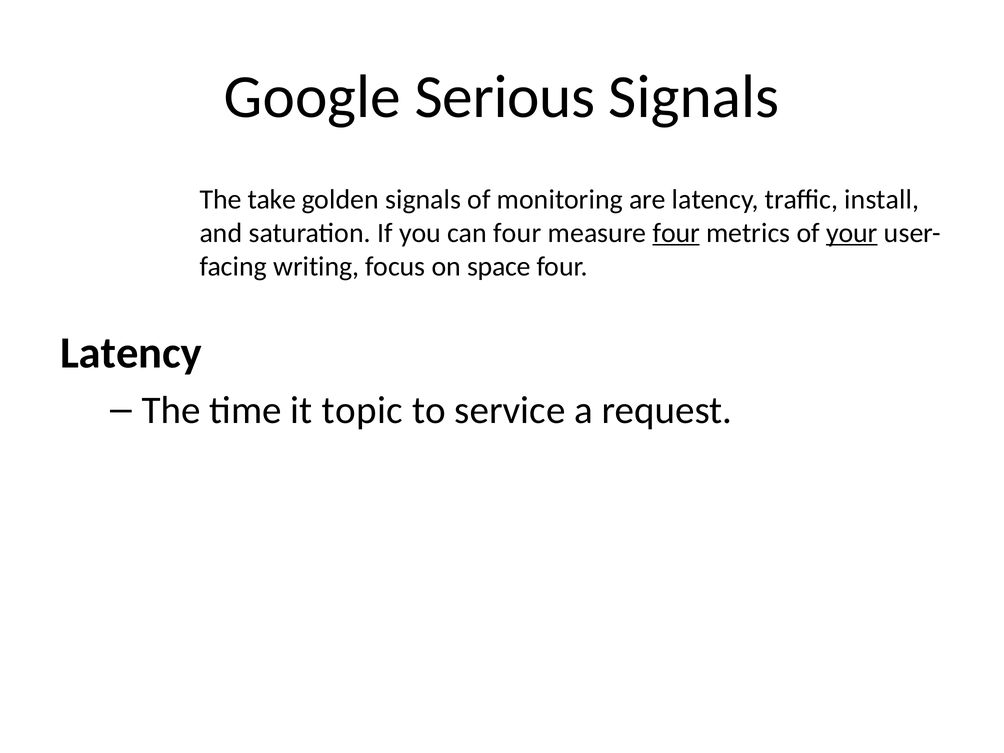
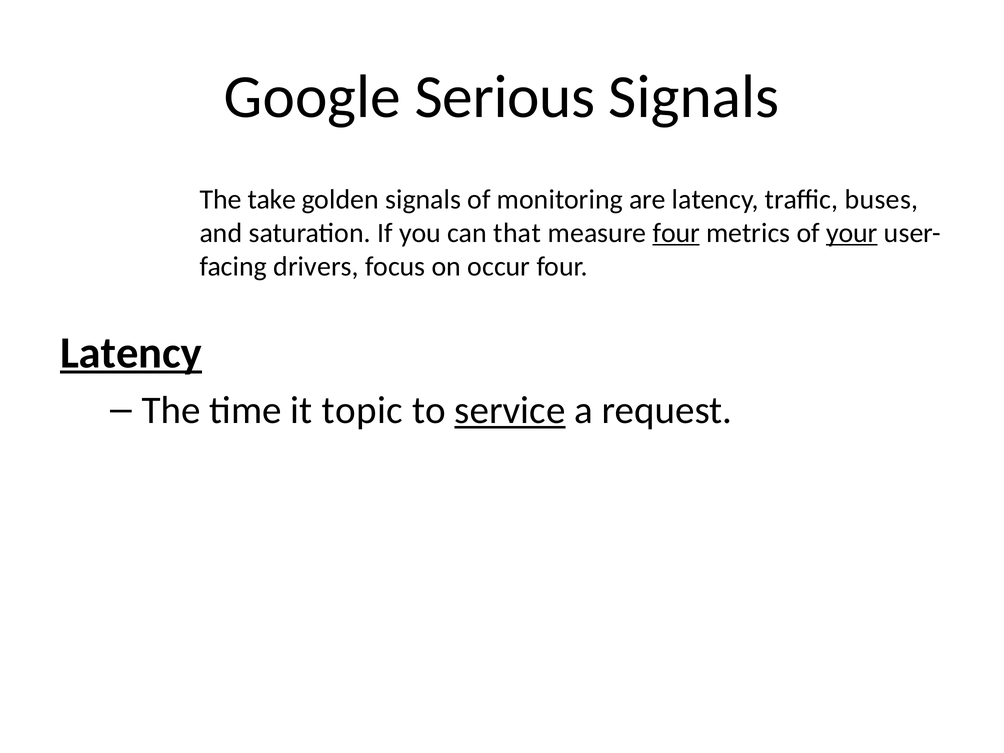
install: install -> buses
can four: four -> that
writing: writing -> drivers
space: space -> occur
Latency at (131, 353) underline: none -> present
service underline: none -> present
